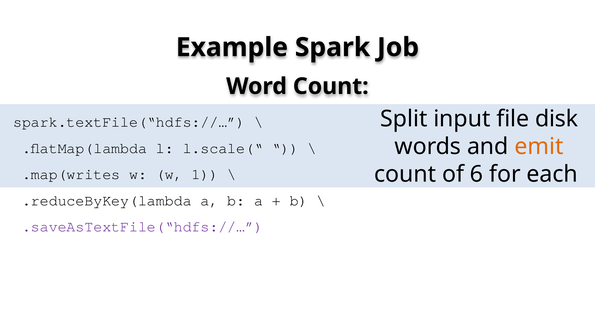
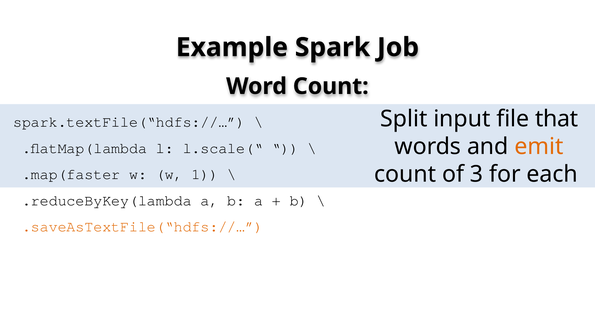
disk: disk -> that
6: 6 -> 3
.map(writes: .map(writes -> .map(faster
.saveAsTextFile(“hdfs://… colour: purple -> orange
